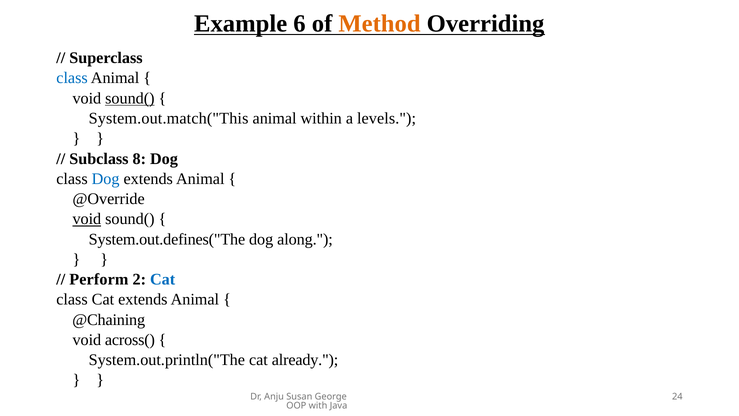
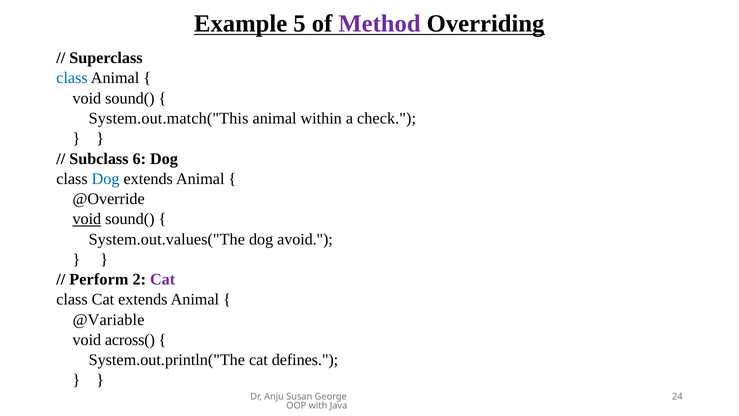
6: 6 -> 5
Method colour: orange -> purple
sound( at (130, 98) underline: present -> none
levels: levels -> check
8: 8 -> 6
System.out.defines("The: System.out.defines("The -> System.out.values("The
along: along -> avoid
Cat at (163, 279) colour: blue -> purple
@Chaining: @Chaining -> @Variable
already: already -> defines
